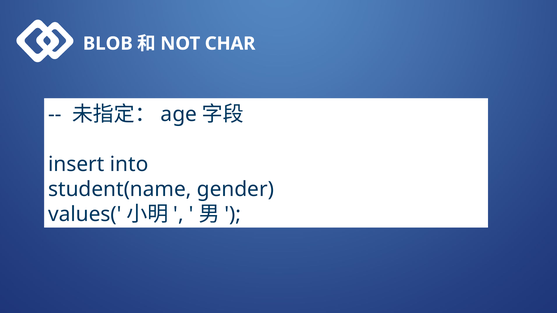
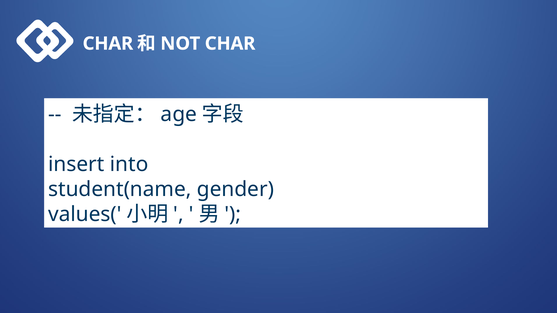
BLOB at (108, 44): BLOB -> CHAR
